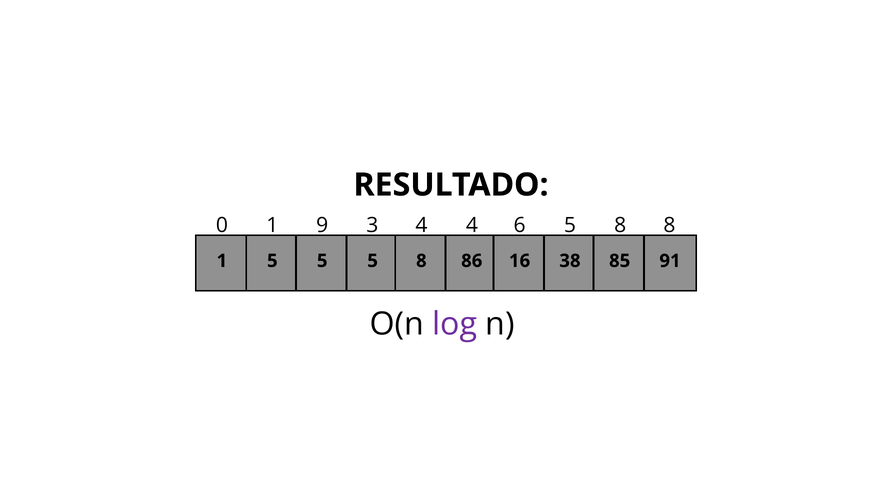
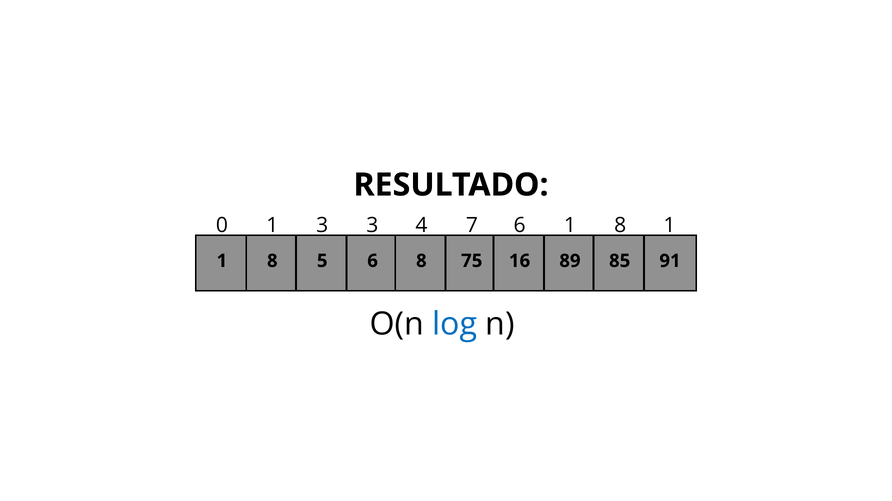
1 9: 9 -> 3
4 4: 4 -> 7
6 5: 5 -> 1
8 8: 8 -> 1
5 at (272, 261): 5 -> 8
5 at (373, 261): 5 -> 6
86: 86 -> 75
38: 38 -> 89
log colour: purple -> blue
